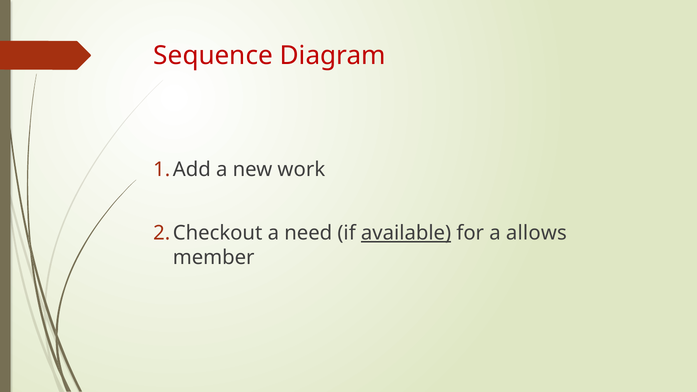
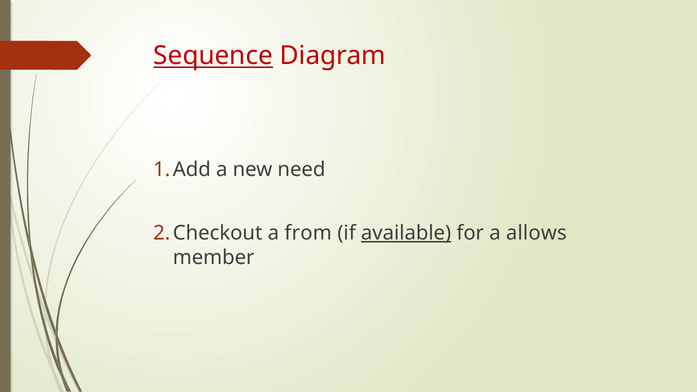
Sequence underline: none -> present
work: work -> need
need: need -> from
